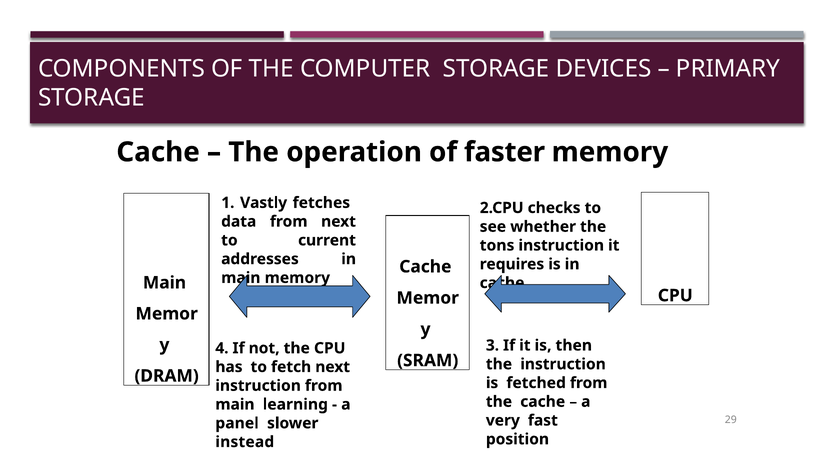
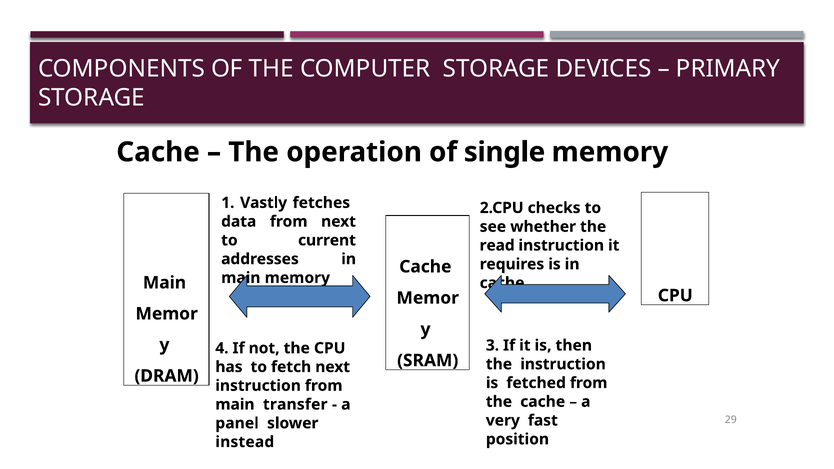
faster: faster -> single
tons: tons -> read
learning: learning -> transfer
